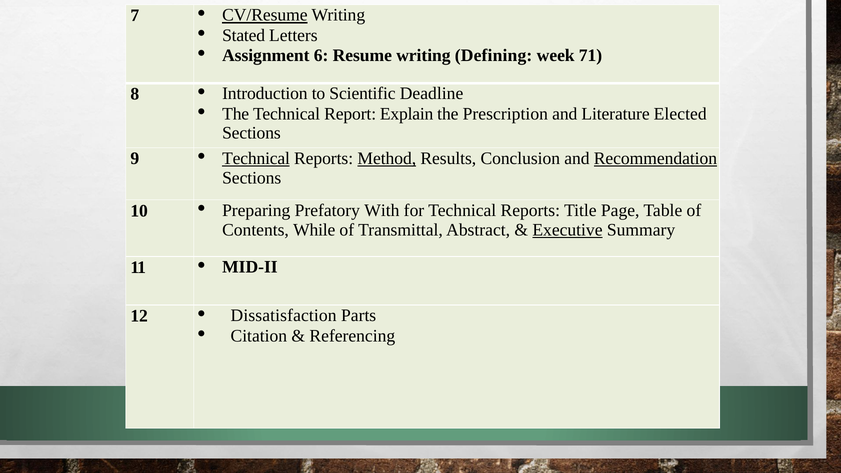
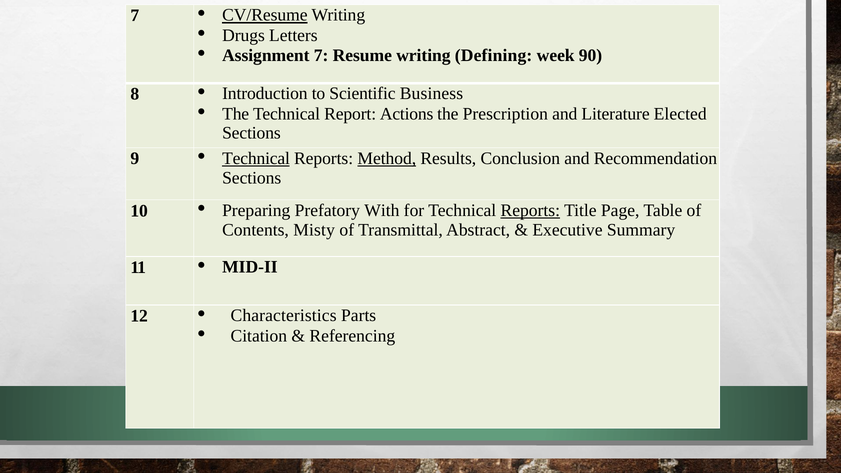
Stated: Stated -> Drugs
Assignment 6: 6 -> 7
71: 71 -> 90
Deadline: Deadline -> Business
Explain: Explain -> Actions
Recommendation underline: present -> none
Reports at (530, 210) underline: none -> present
While: While -> Misty
Executive underline: present -> none
Dissatisfaction: Dissatisfaction -> Characteristics
